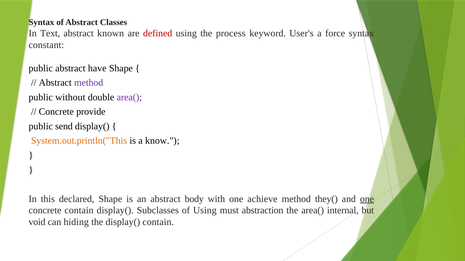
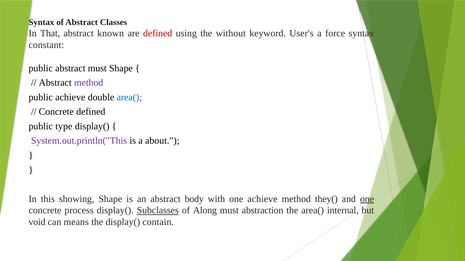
Text: Text -> That
process: process -> without
abstract have: have -> must
public without: without -> achieve
area( at (129, 97) colour: purple -> blue
Concrete provide: provide -> defined
send: send -> type
System.out.println("This colour: orange -> purple
know: know -> about
declared: declared -> showing
concrete contain: contain -> process
Subclasses underline: none -> present
of Using: Using -> Along
hiding: hiding -> means
